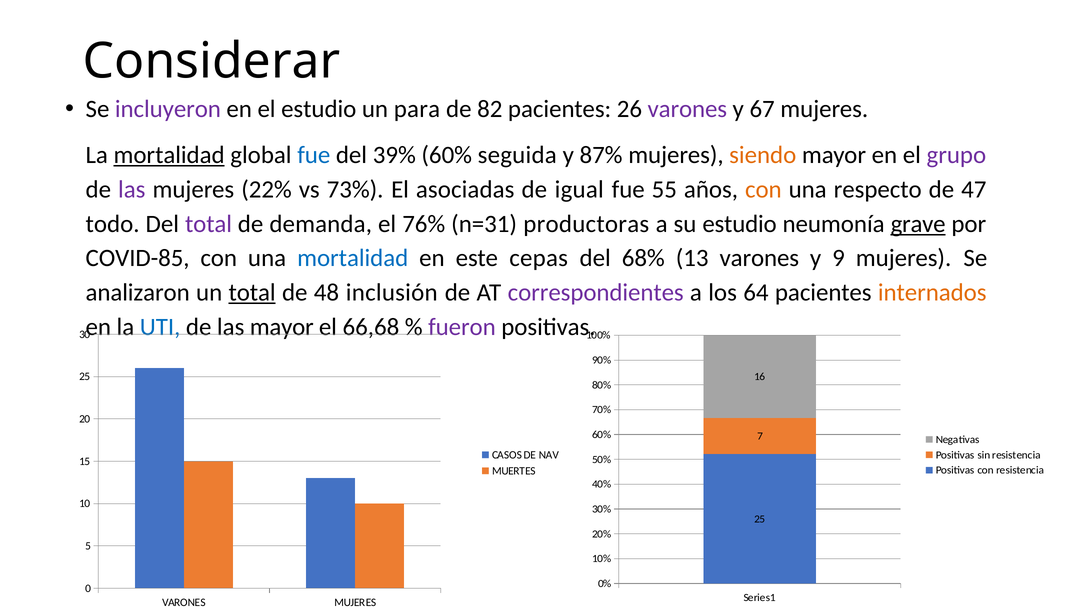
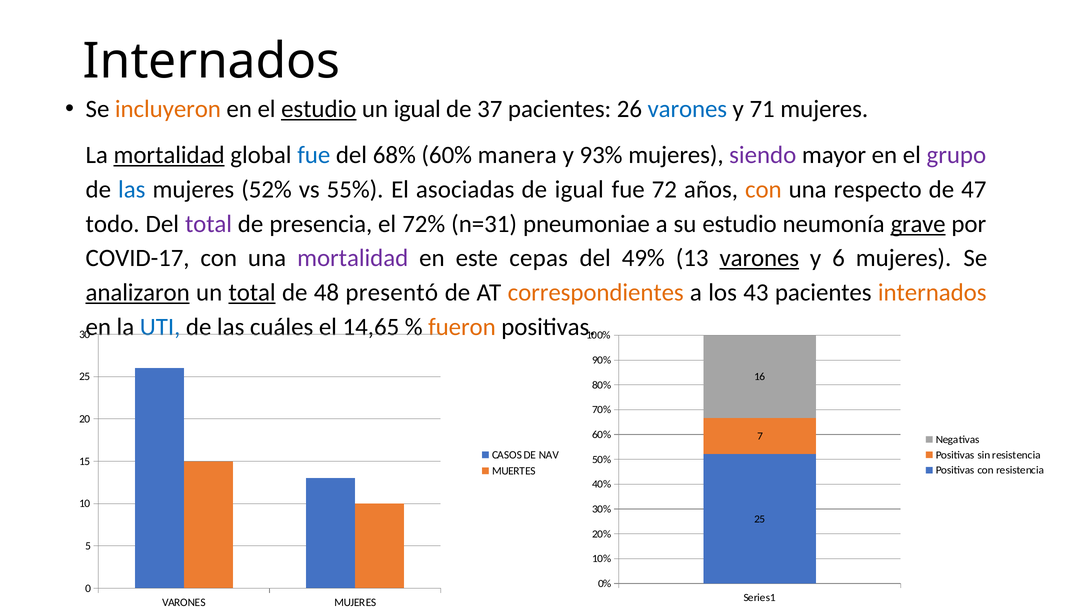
Considerar at (212, 61): Considerar -> Internados
incluyeron colour: purple -> orange
estudio at (319, 109) underline: none -> present
un para: para -> igual
82: 82 -> 37
varones at (687, 109) colour: purple -> blue
67: 67 -> 71
39%: 39% -> 68%
seguida: seguida -> manera
87%: 87% -> 93%
siendo colour: orange -> purple
las at (132, 190) colour: purple -> blue
22%: 22% -> 52%
73%: 73% -> 55%
55: 55 -> 72
demanda: demanda -> presencia
76%: 76% -> 72%
productoras: productoras -> pneumoniae
COVID-85: COVID-85 -> COVID-17
mortalidad at (353, 258) colour: blue -> purple
68%: 68% -> 49%
varones at (759, 258) underline: none -> present
9: 9 -> 6
analizaron underline: none -> present
inclusión: inclusión -> presentó
correspondientes colour: purple -> orange
64: 64 -> 43
las mayor: mayor -> cuáles
66,68: 66,68 -> 14,65
fueron colour: purple -> orange
